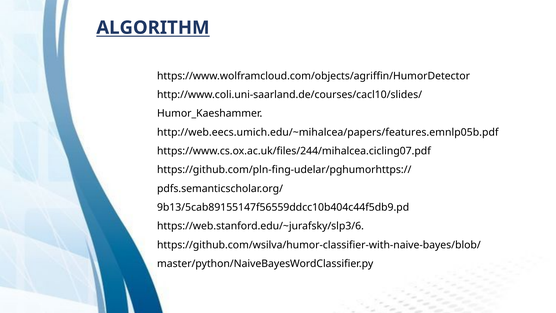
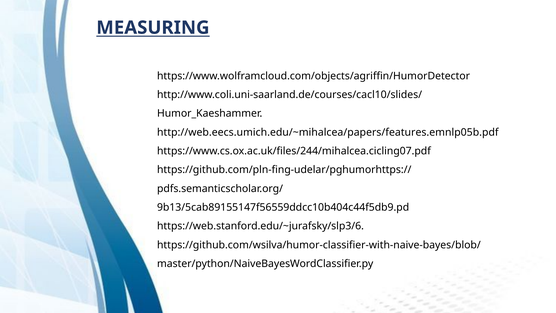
ALGORITHM: ALGORITHM -> MEASURING
